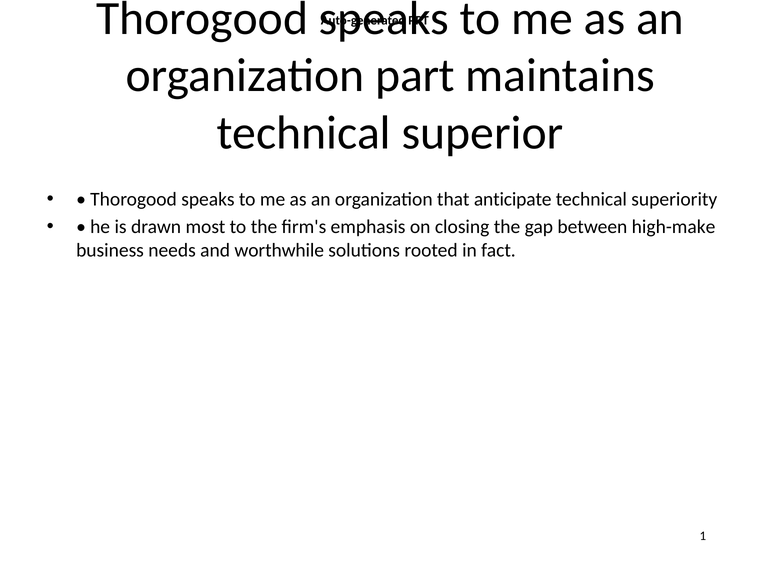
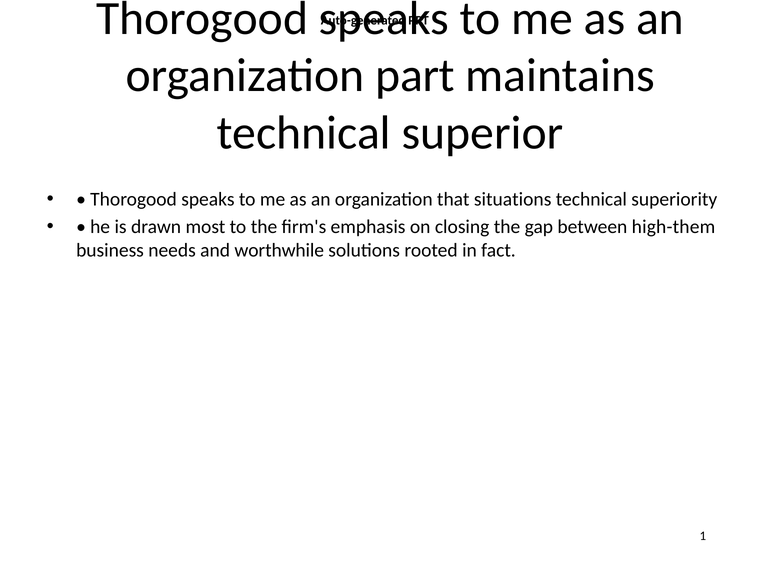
anticipate: anticipate -> situations
high-make: high-make -> high-them
